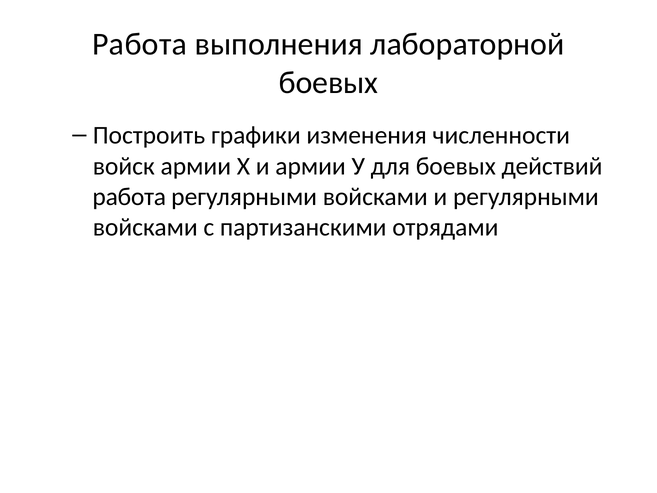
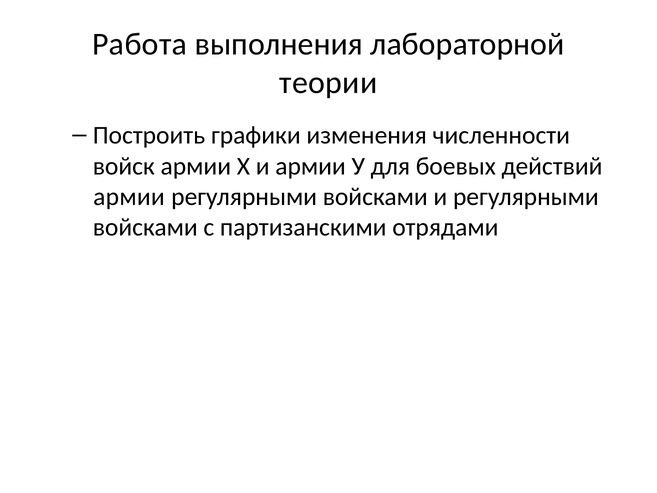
боевых at (329, 83): боевых -> теории
работа at (129, 197): работа -> армии
